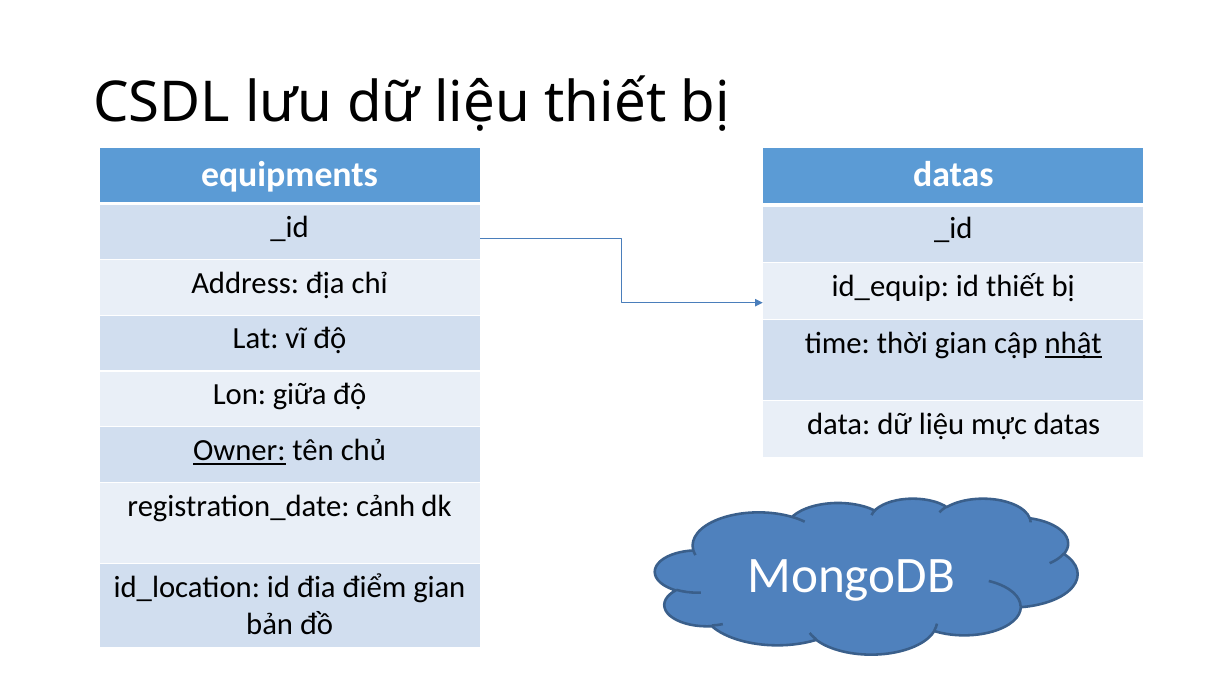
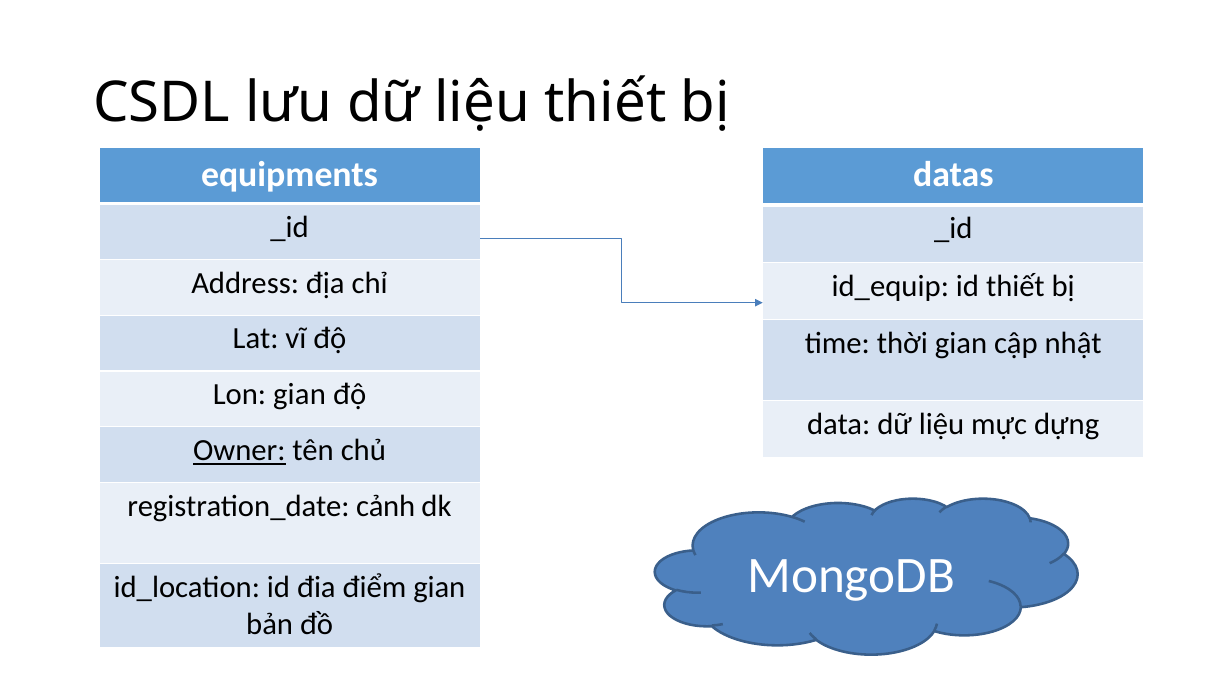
nhật underline: present -> none
Lon giữa: giữa -> gian
mực datas: datas -> dựng
